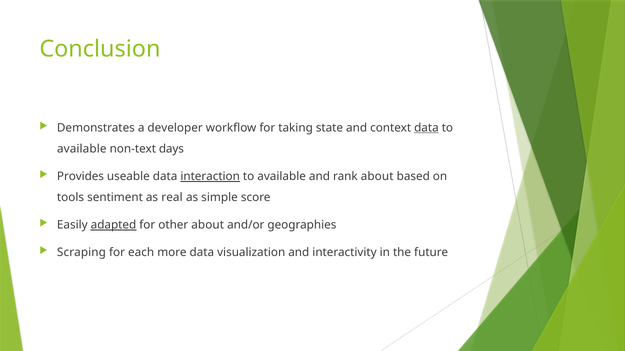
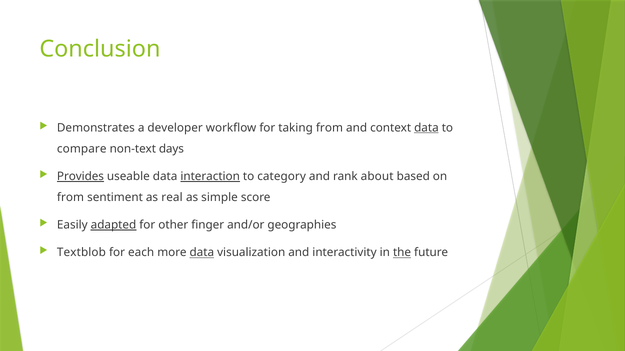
taking state: state -> from
available at (82, 149): available -> compare
Provides underline: none -> present
available at (282, 177): available -> category
tools at (71, 198): tools -> from
other about: about -> finger
Scraping: Scraping -> Textblob
data at (202, 253) underline: none -> present
the underline: none -> present
